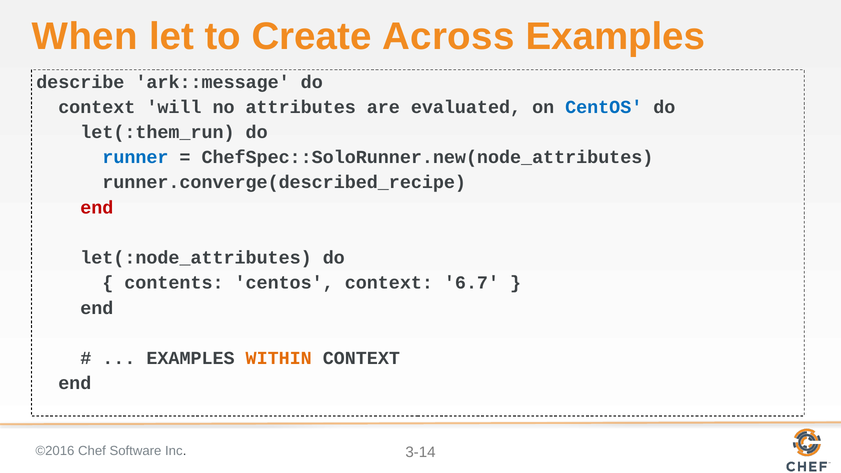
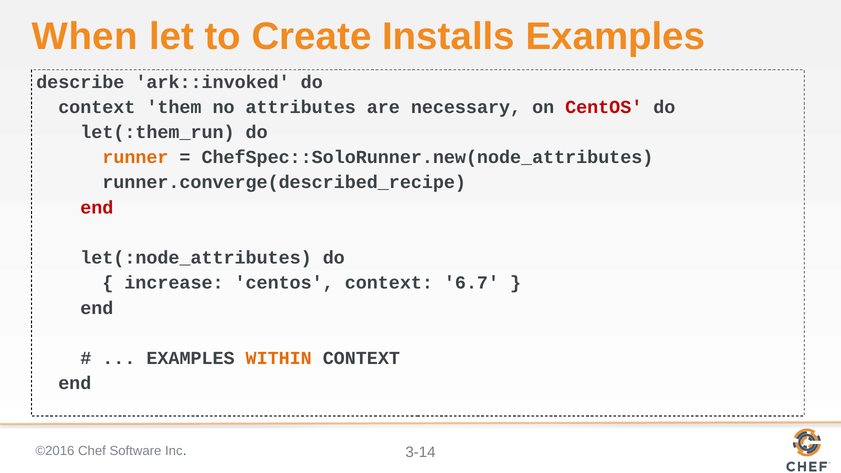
Across: Across -> Installs
ark::message: ark::message -> ark::invoked
will: will -> them
evaluated: evaluated -> necessary
CentOS at (604, 107) colour: blue -> red
runner colour: blue -> orange
contents: contents -> increase
